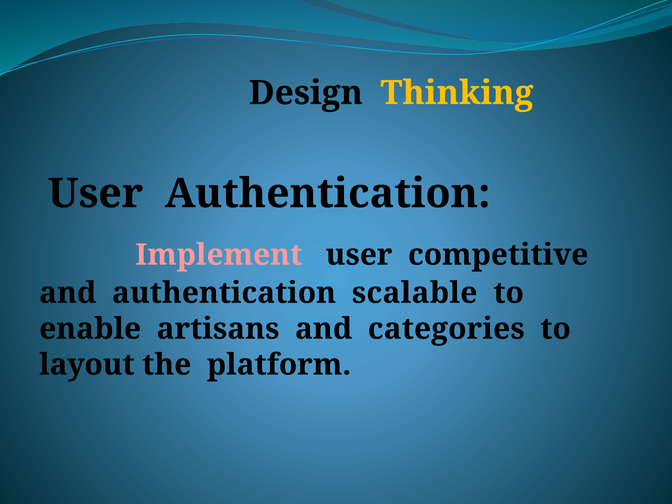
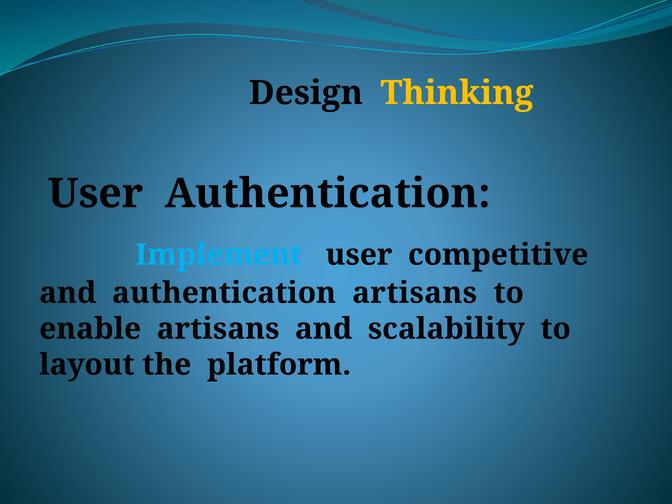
Implement colour: pink -> light blue
authentication scalable: scalable -> artisans
categories: categories -> scalability
